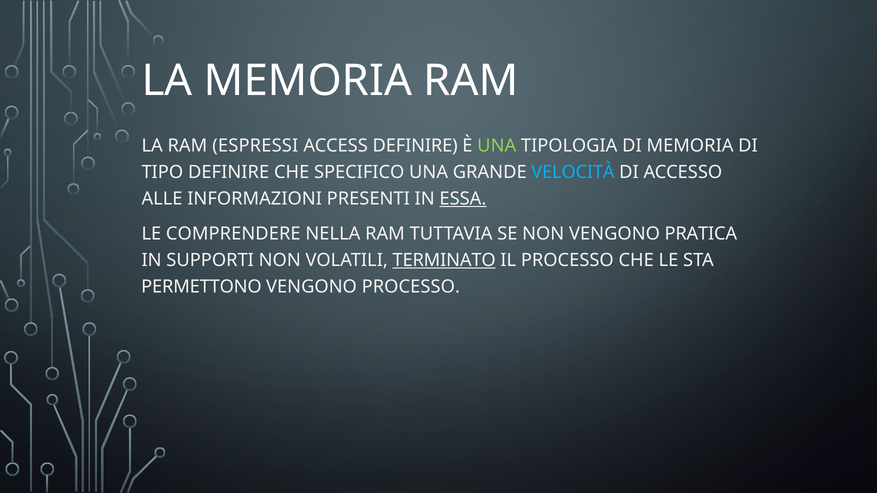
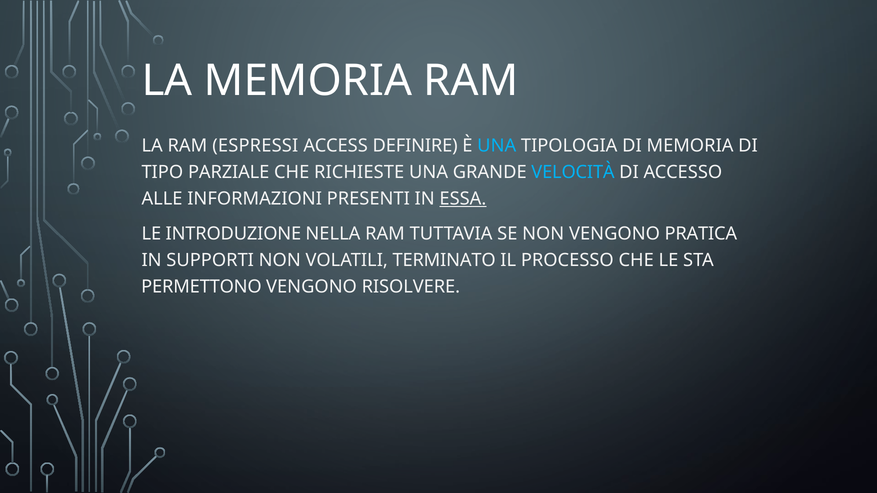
UNA at (497, 146) colour: light green -> light blue
TIPO DEFINIRE: DEFINIRE -> PARZIALE
SPECIFICO: SPECIFICO -> RICHIESTE
COMPRENDERE: COMPRENDERE -> INTRODUZIONE
TERMINATO underline: present -> none
VENGONO PROCESSO: PROCESSO -> RISOLVERE
